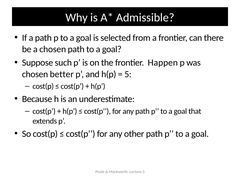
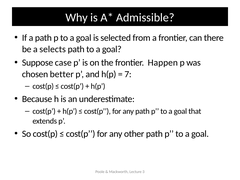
a chosen: chosen -> selects
such: such -> case
5: 5 -> 7
